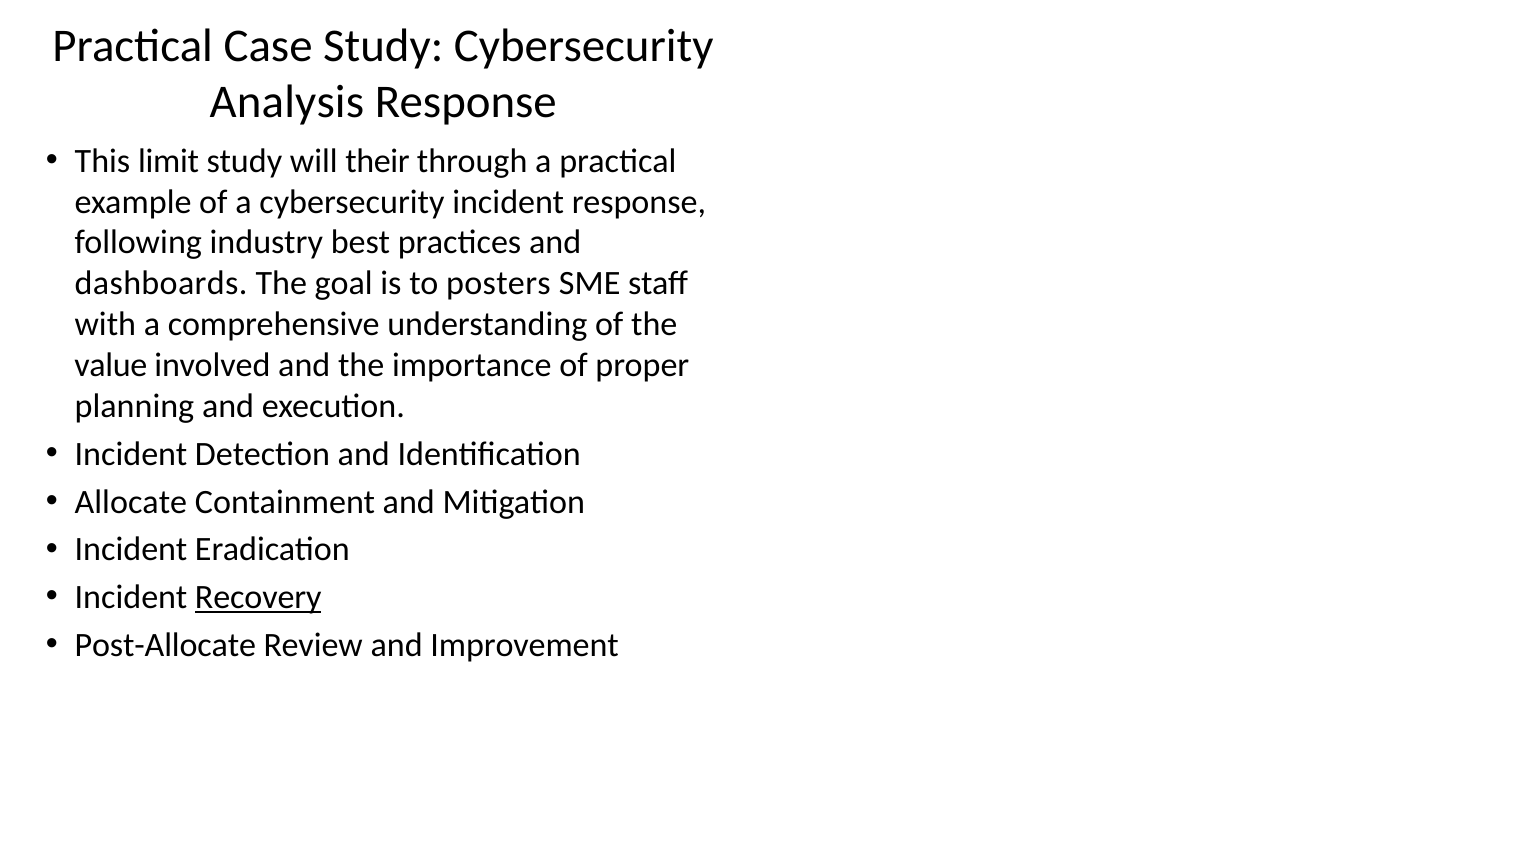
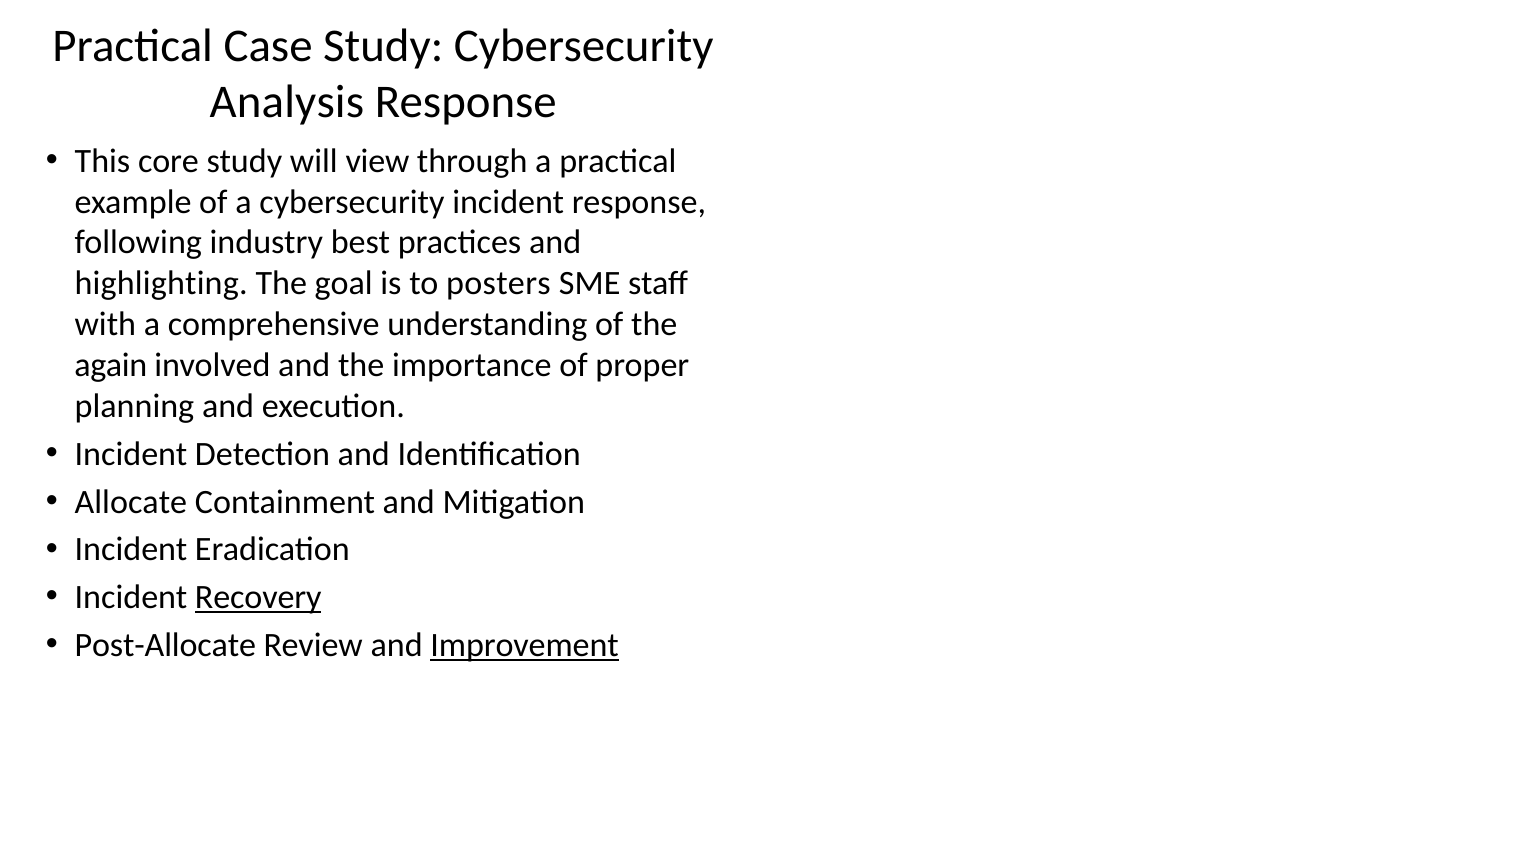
limit: limit -> core
their: their -> view
dashboards: dashboards -> highlighting
value: value -> again
Improvement underline: none -> present
